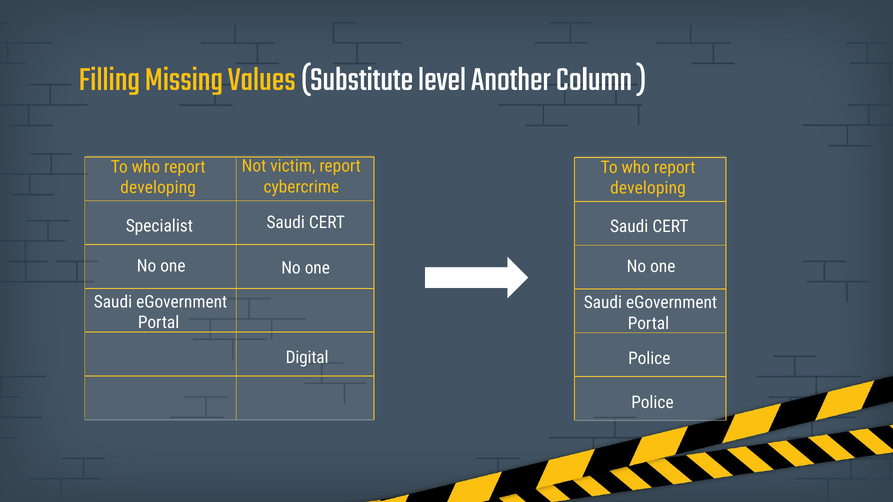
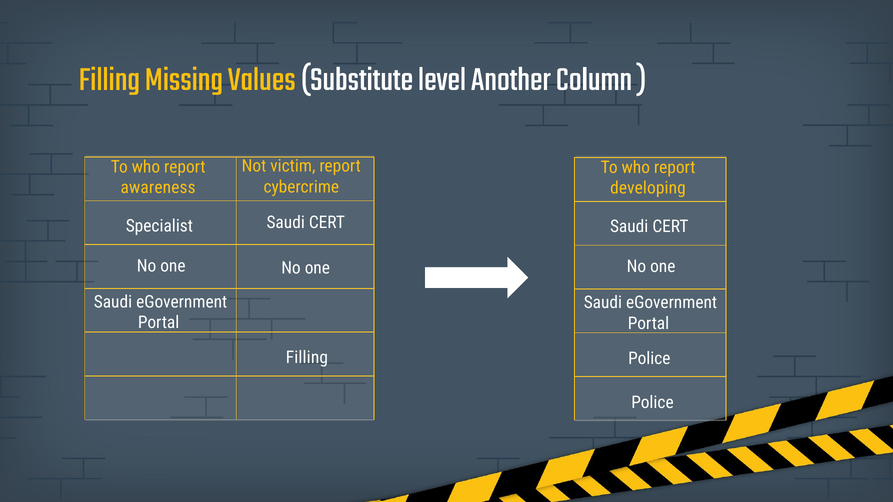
developing at (158, 188): developing -> awareness
Digital at (307, 358): Digital -> Filling
